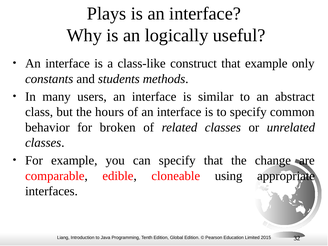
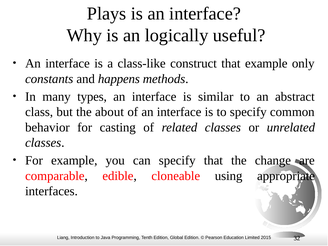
students: students -> happens
users: users -> types
hours: hours -> about
broken: broken -> casting
